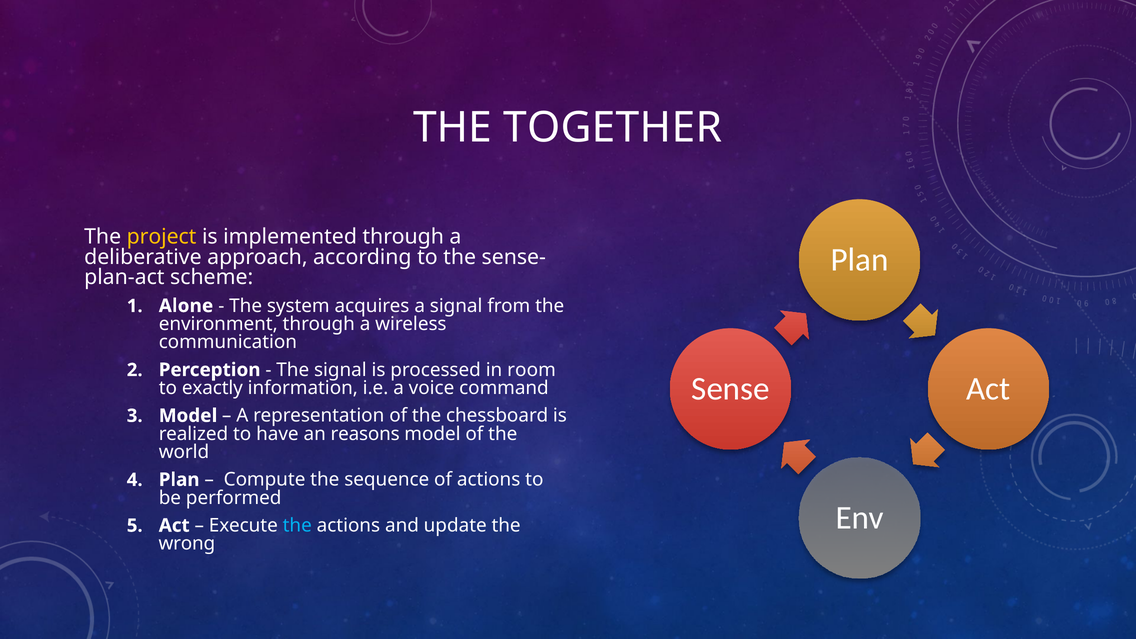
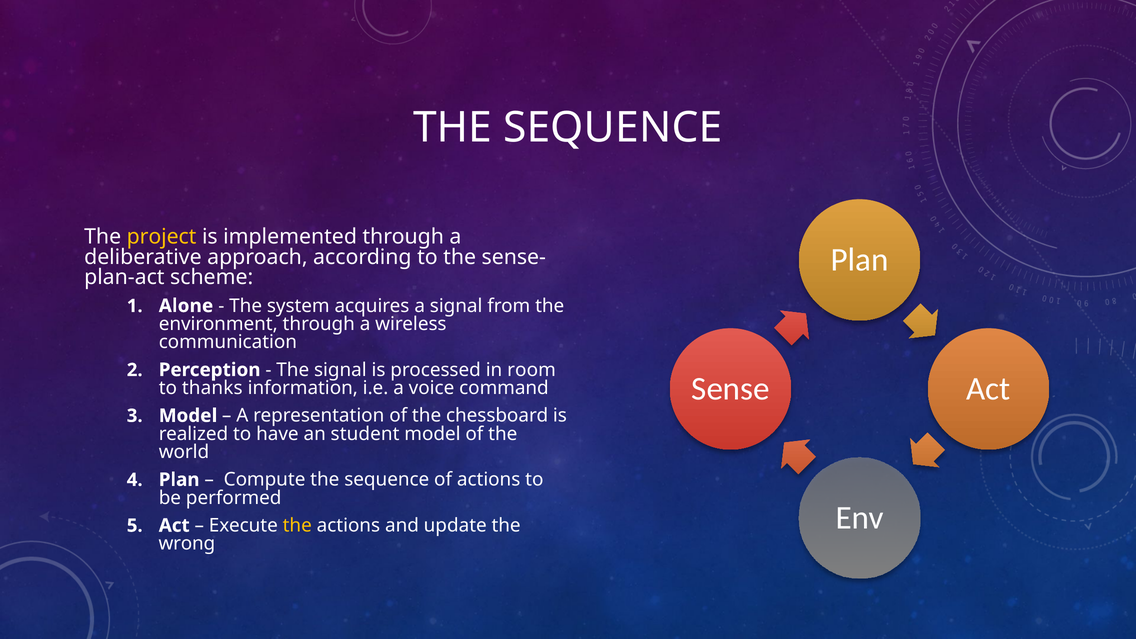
TOGETHER at (613, 128): TOGETHER -> SEQUENCE
exactly: exactly -> thanks
reasons: reasons -> student
the at (297, 526) colour: light blue -> yellow
